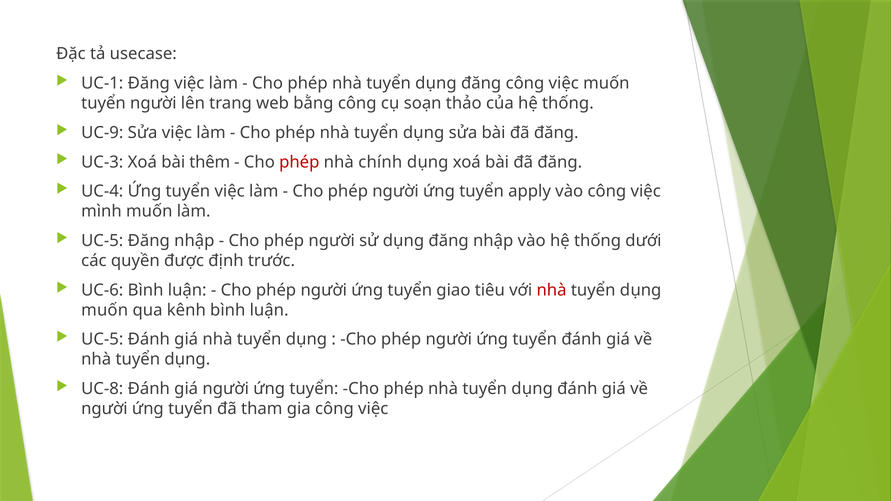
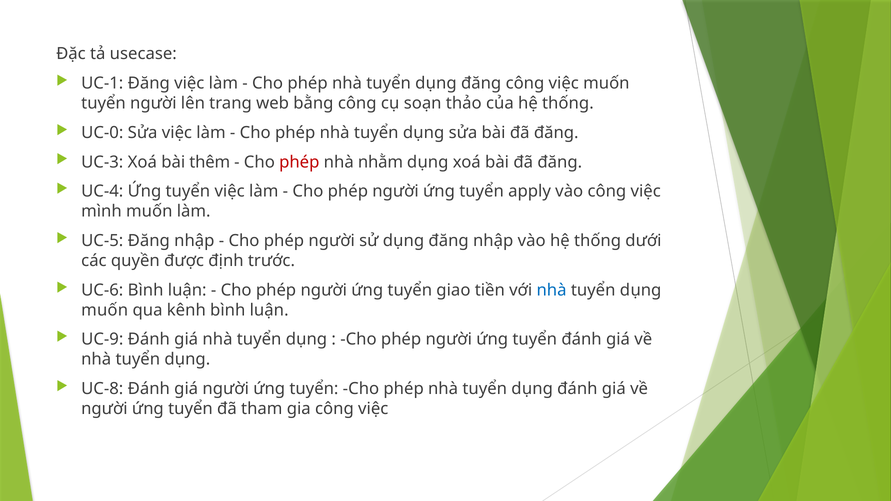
UC-9: UC-9 -> UC-0
chính: chính -> nhằm
tiêu: tiêu -> tiền
nhà at (552, 290) colour: red -> blue
UC-5 at (102, 340): UC-5 -> UC-9
